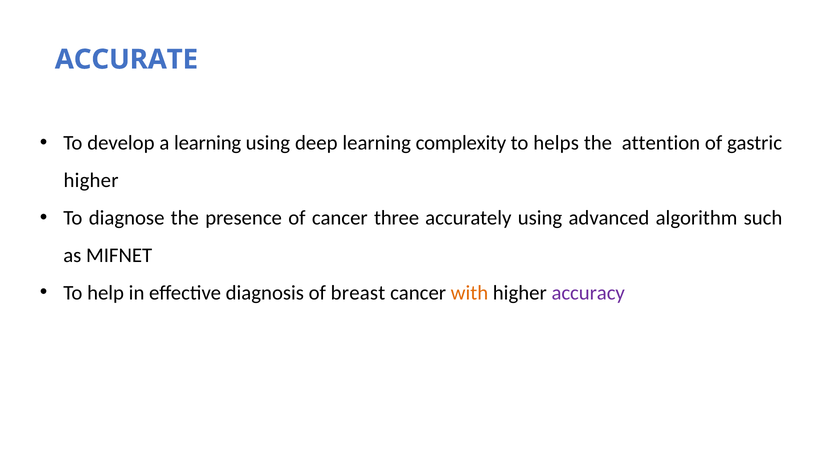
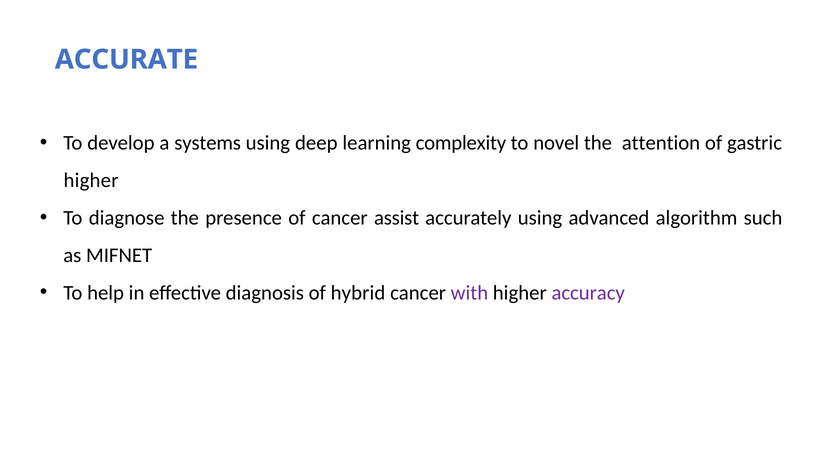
a learning: learning -> systems
helps: helps -> novel
three: three -> assist
breast: breast -> hybrid
with colour: orange -> purple
